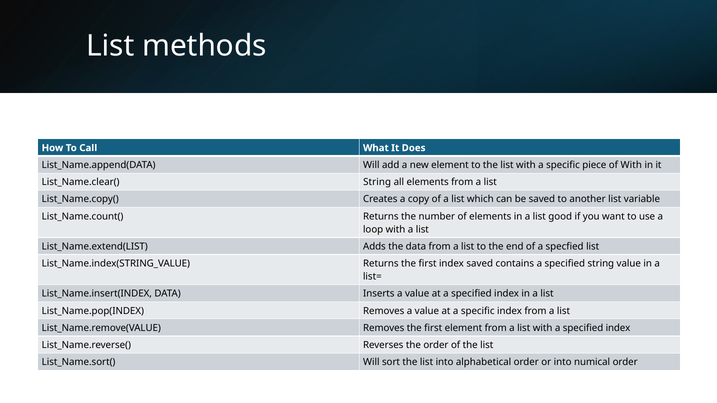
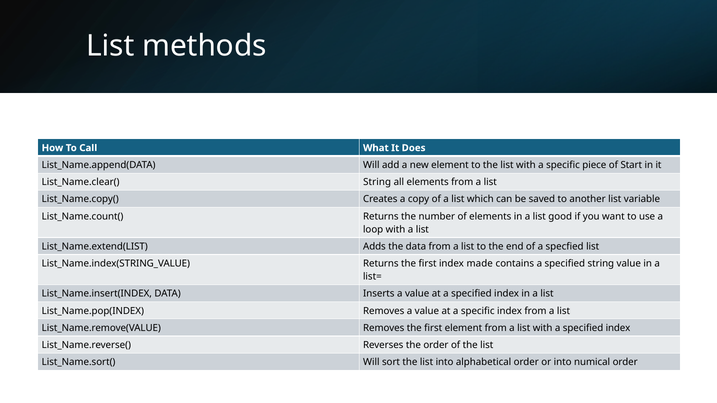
of With: With -> Start
index saved: saved -> made
